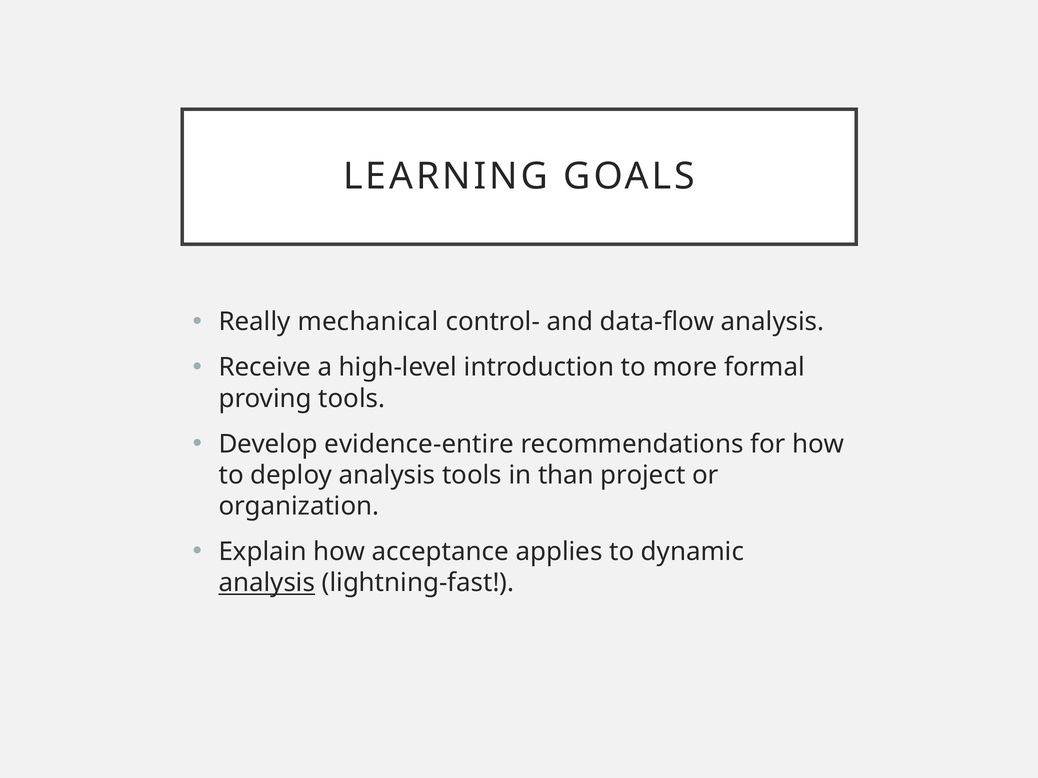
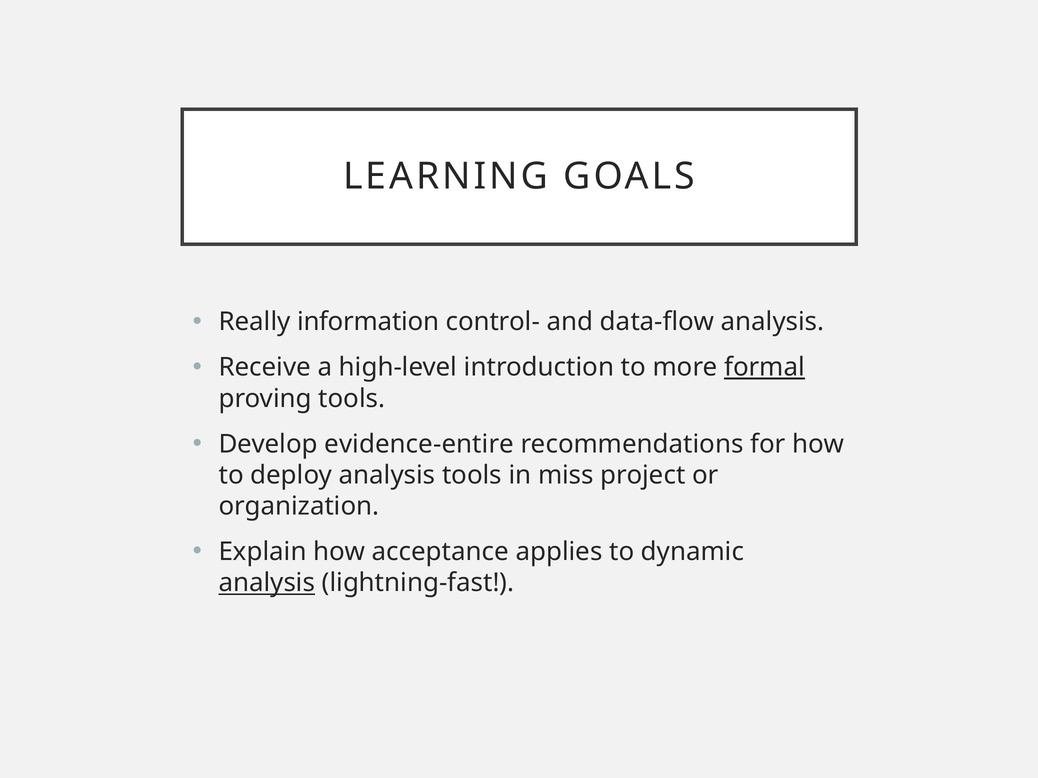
mechanical: mechanical -> information
formal underline: none -> present
than: than -> miss
